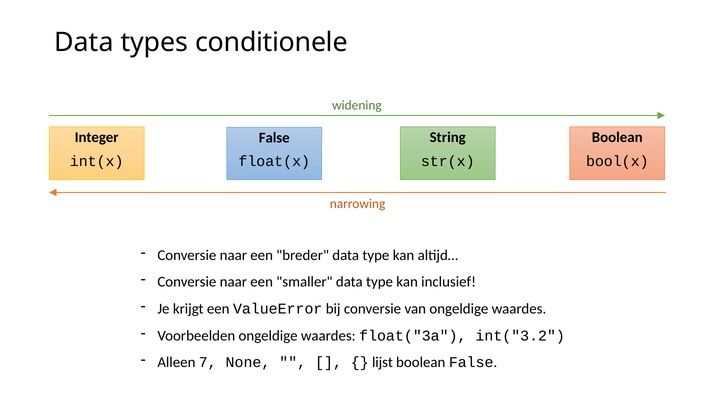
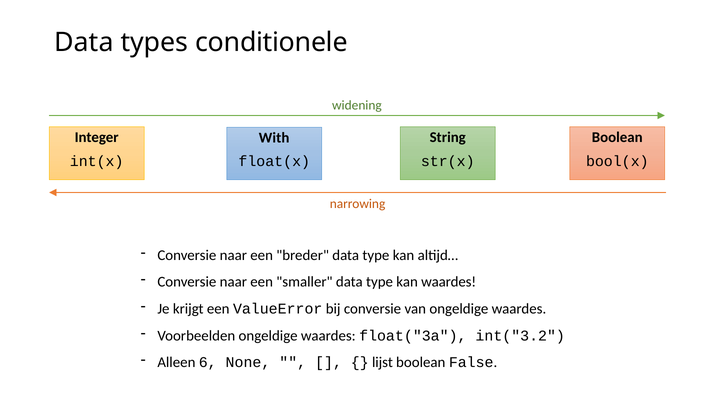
False at (274, 137): False -> With
kan inclusief: inclusief -> waardes
7: 7 -> 6
